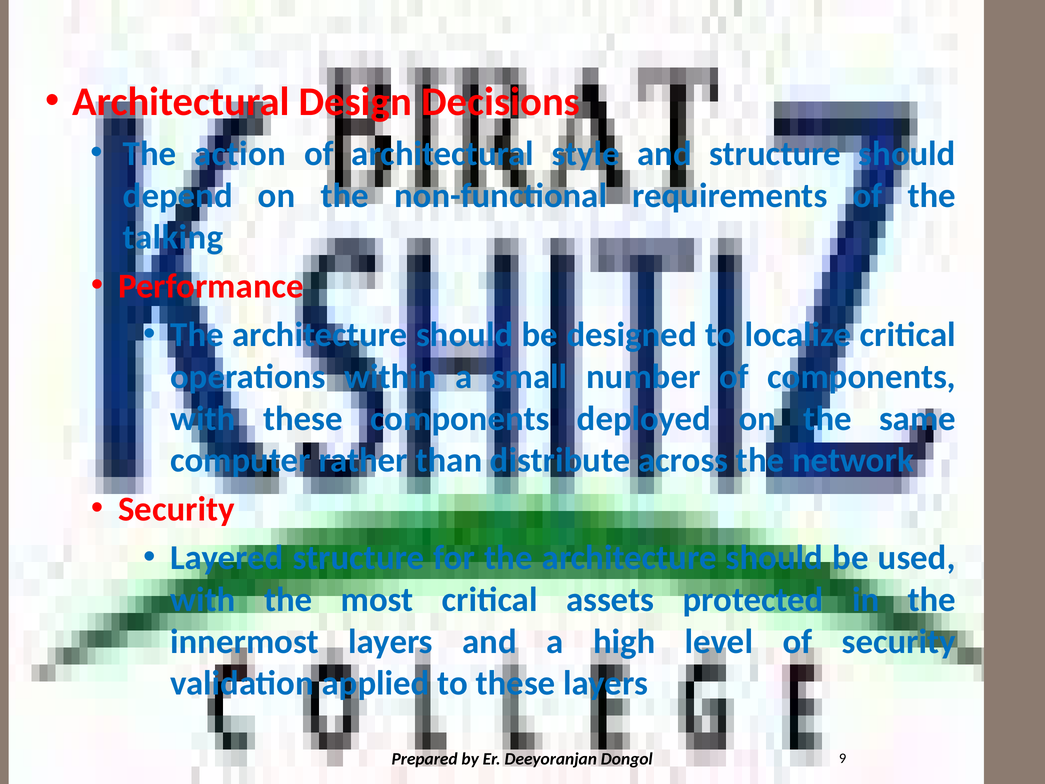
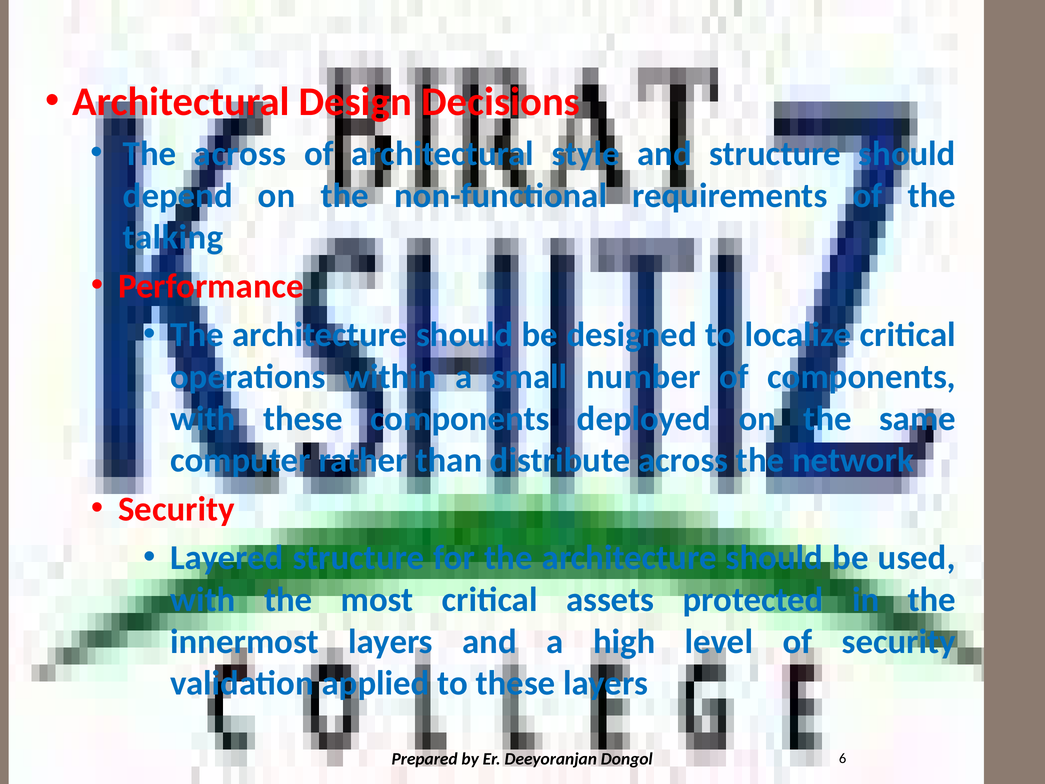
The action: action -> across
9: 9 -> 6
